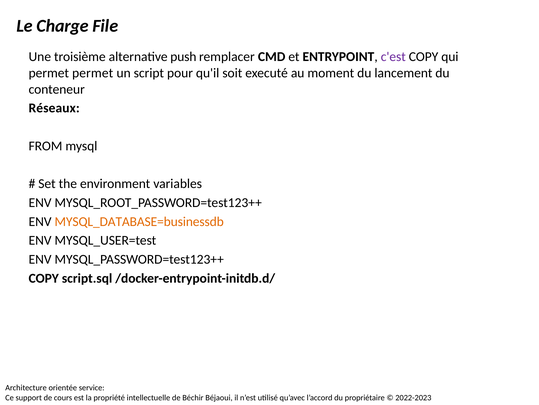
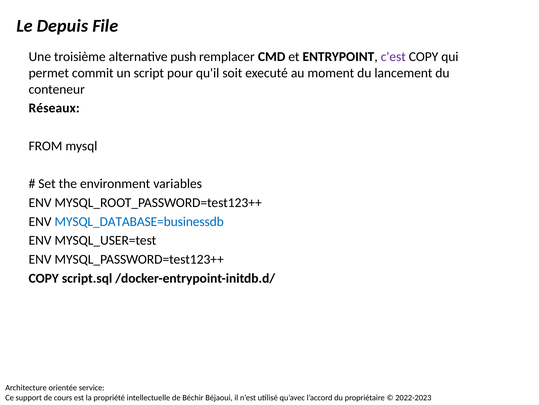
Charge: Charge -> Depuis
permet permet: permet -> commit
MYSQL_DATABASE=businessdb colour: orange -> blue
